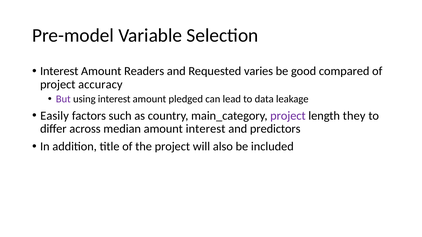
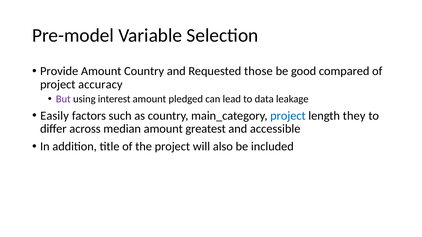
Interest at (59, 71): Interest -> Provide
Amount Readers: Readers -> Country
varies: varies -> those
project at (288, 116) colour: purple -> blue
amount interest: interest -> greatest
predictors: predictors -> accessible
